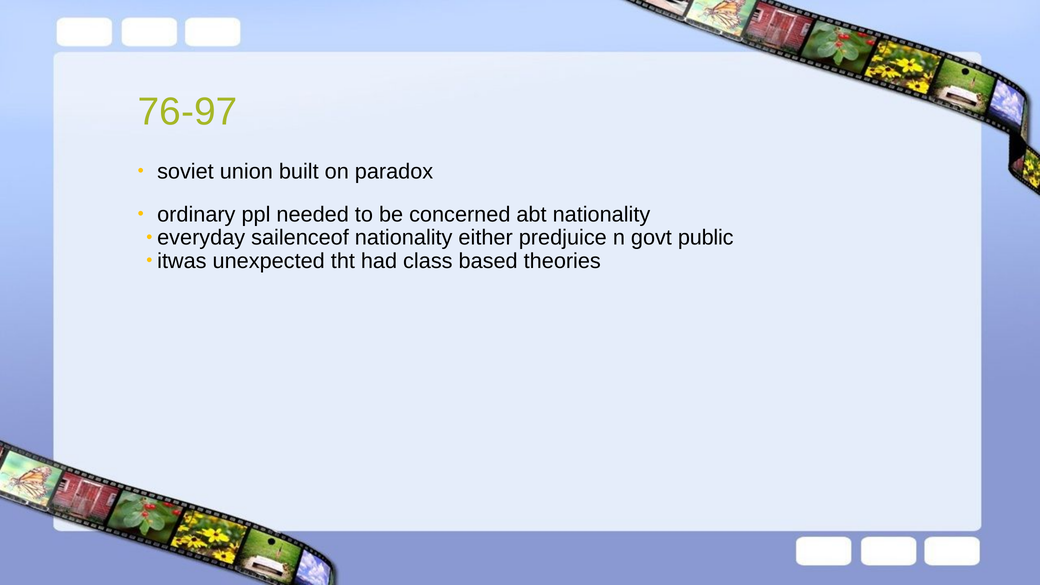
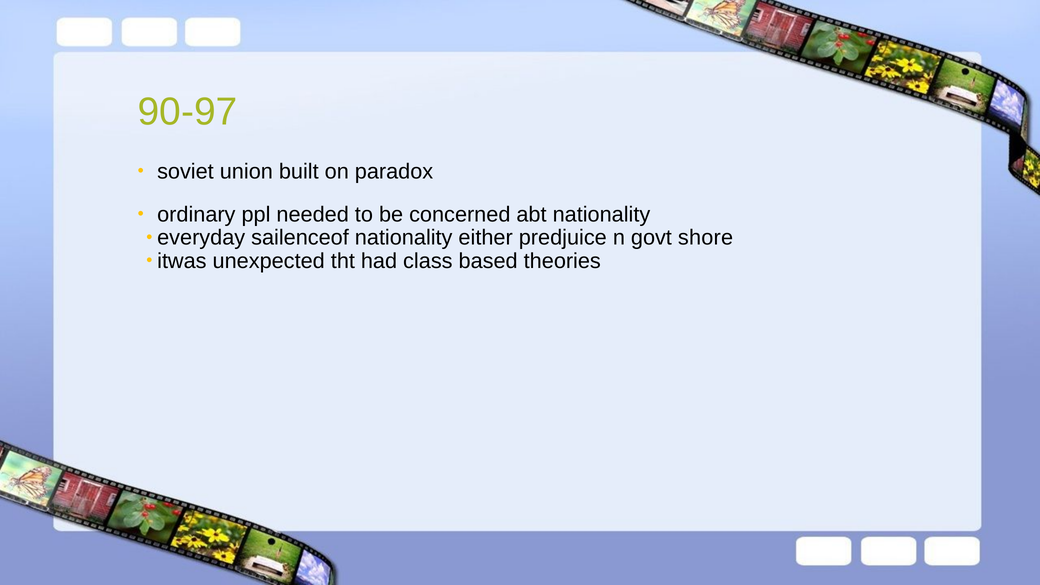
76-97: 76-97 -> 90-97
public: public -> shore
